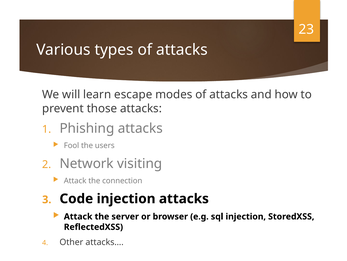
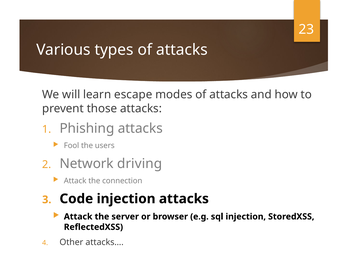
visiting: visiting -> driving
